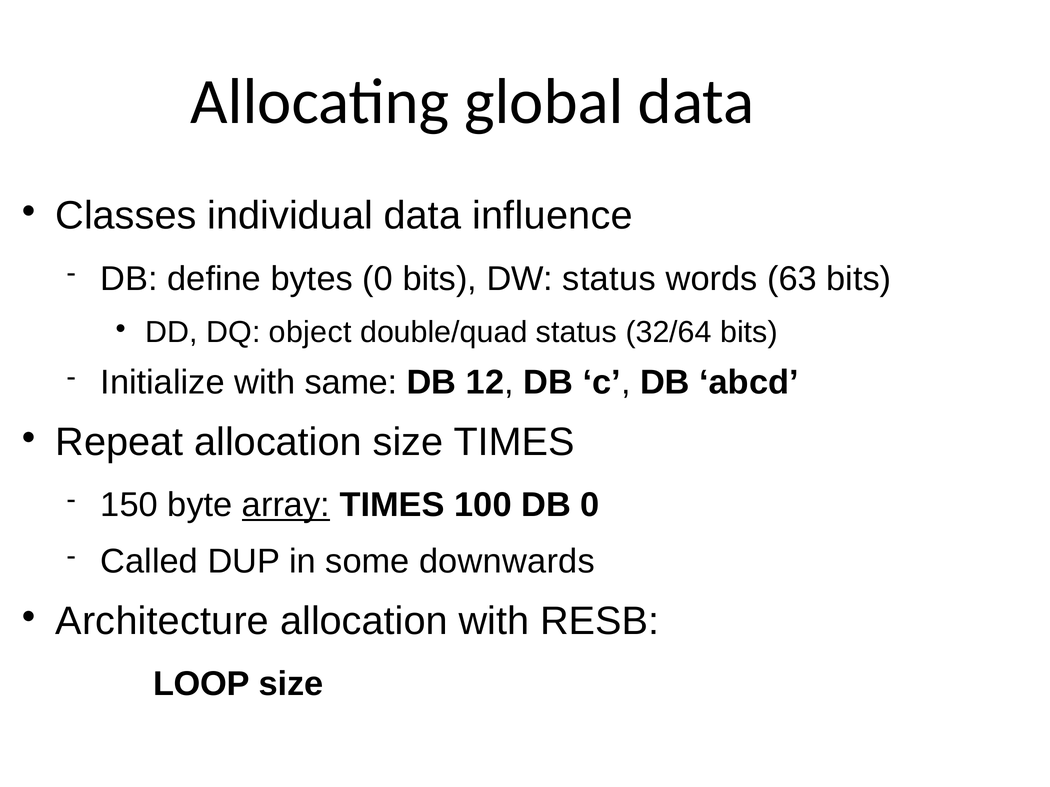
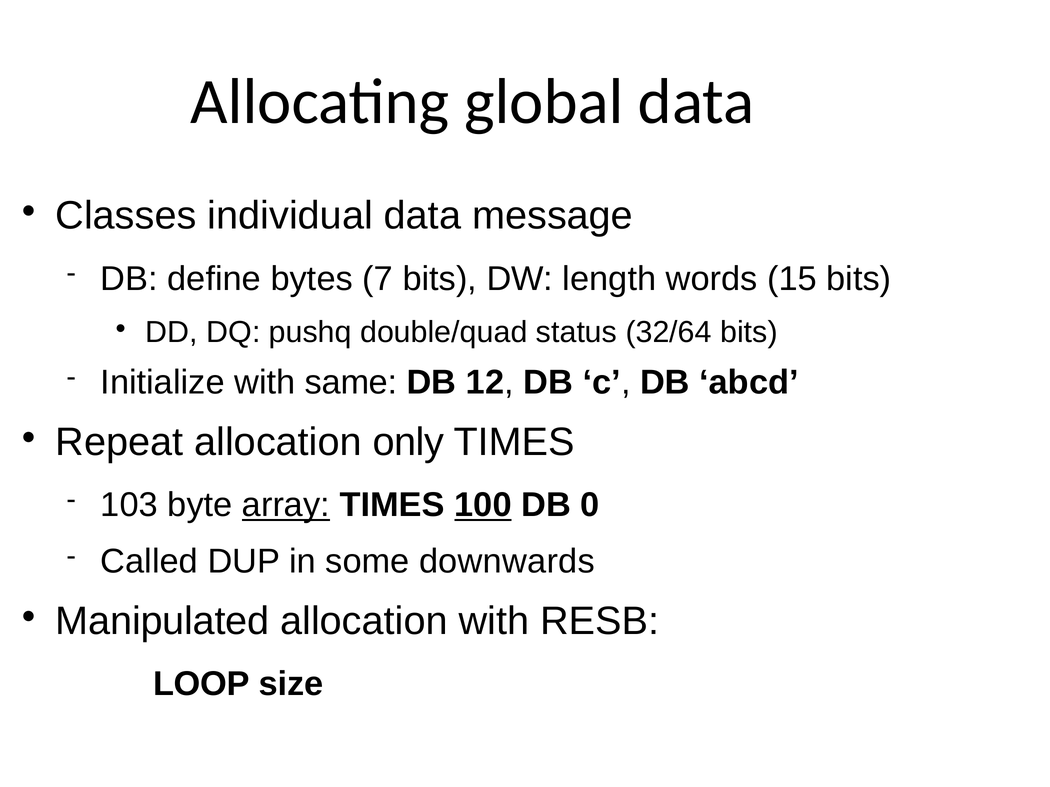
influence: influence -> message
bytes 0: 0 -> 7
DW status: status -> length
63: 63 -> 15
object: object -> pushq
allocation size: size -> only
150: 150 -> 103
100 underline: none -> present
Architecture: Architecture -> Manipulated
